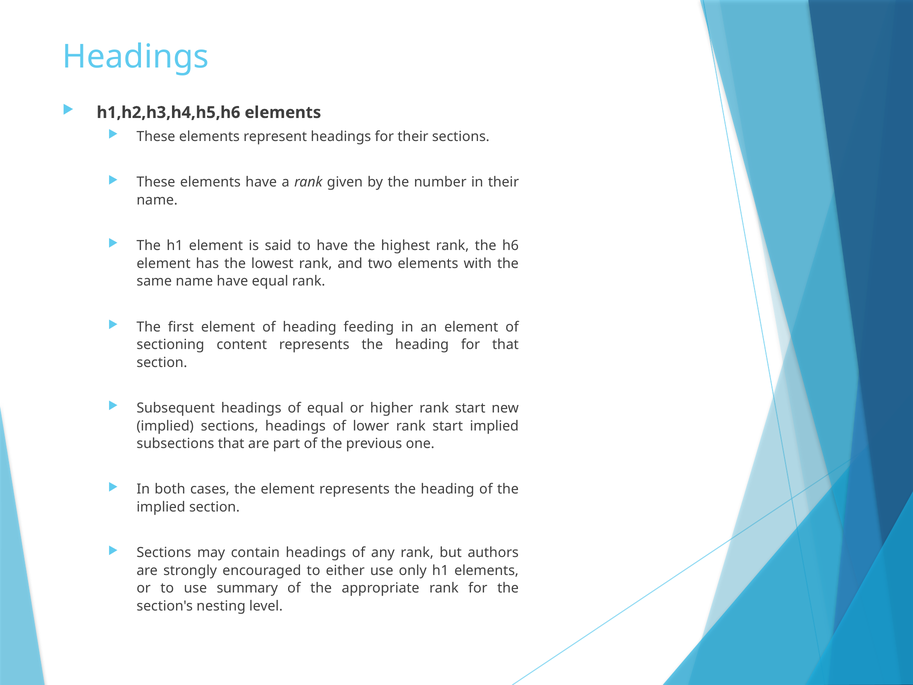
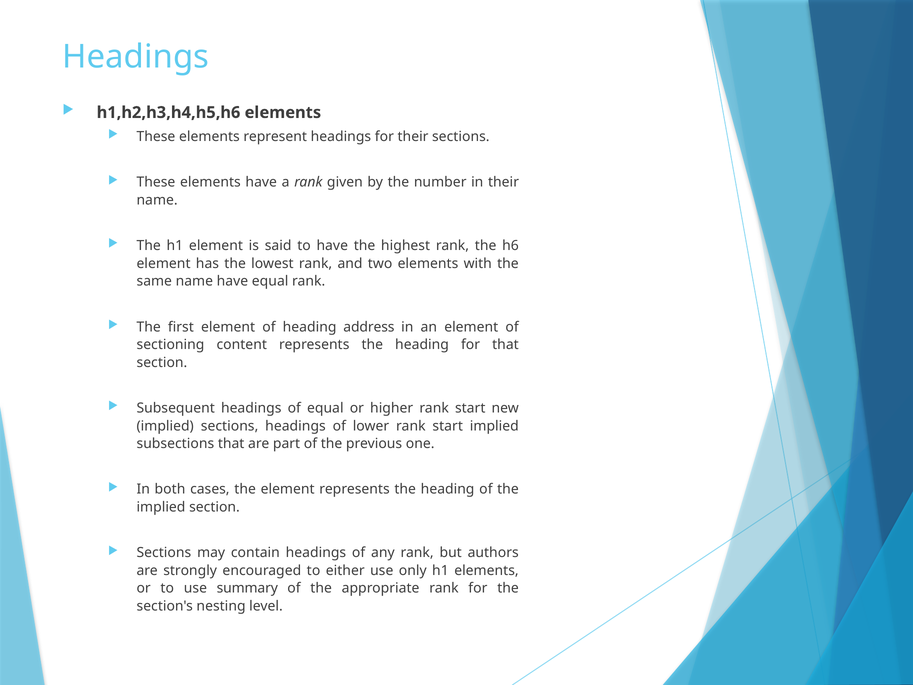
feeding: feeding -> address
